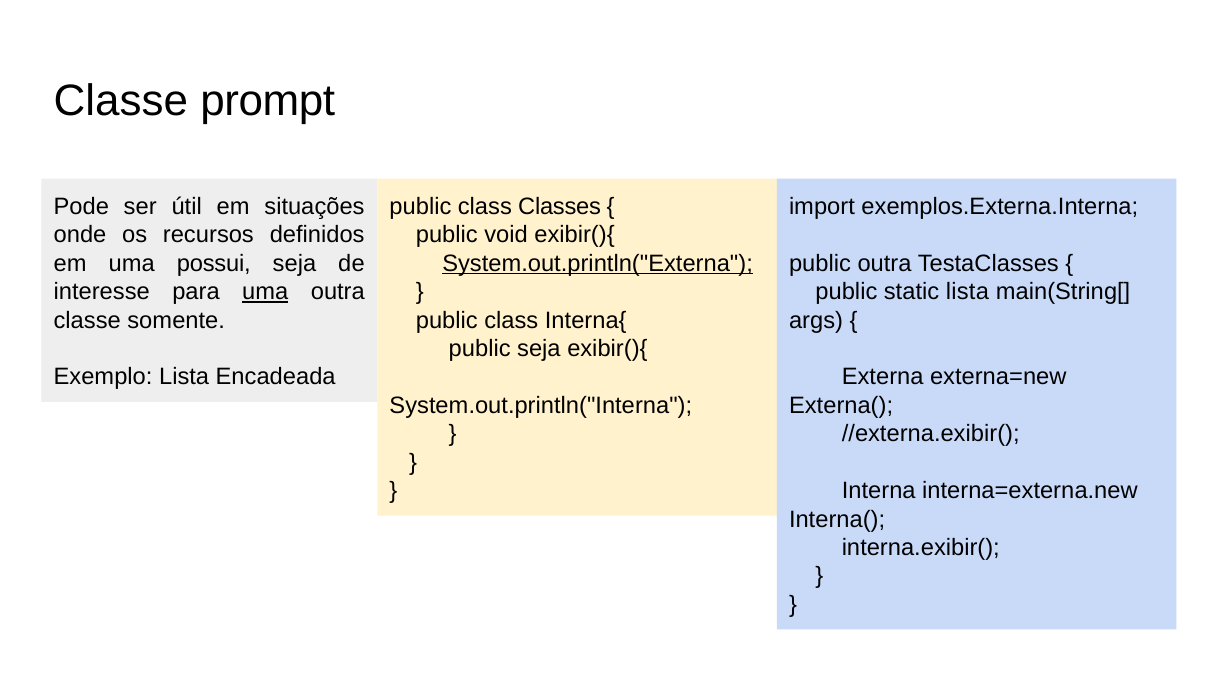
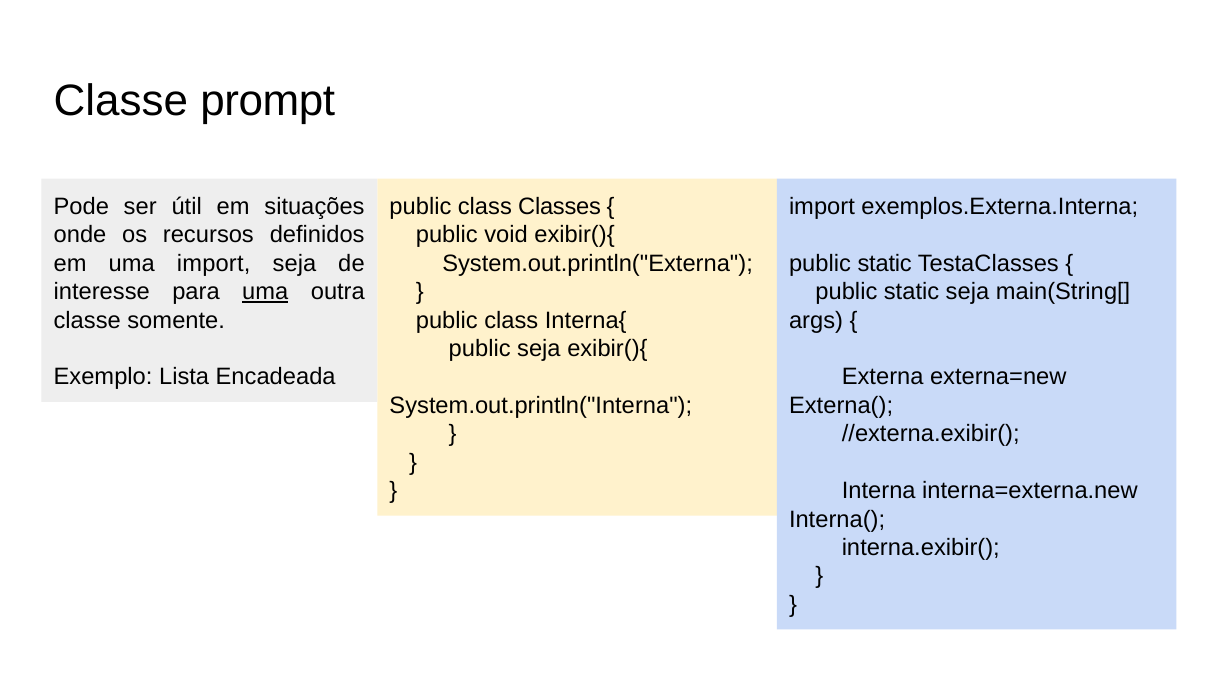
uma possui: possui -> import
System.out.println("Externa underline: present -> none
outra at (885, 263): outra -> static
static lista: lista -> seja
